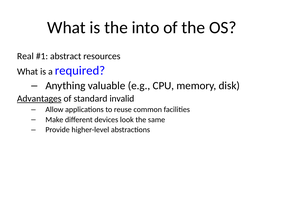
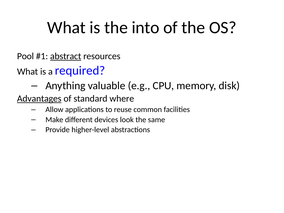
Real: Real -> Pool
abstract underline: none -> present
invalid: invalid -> where
